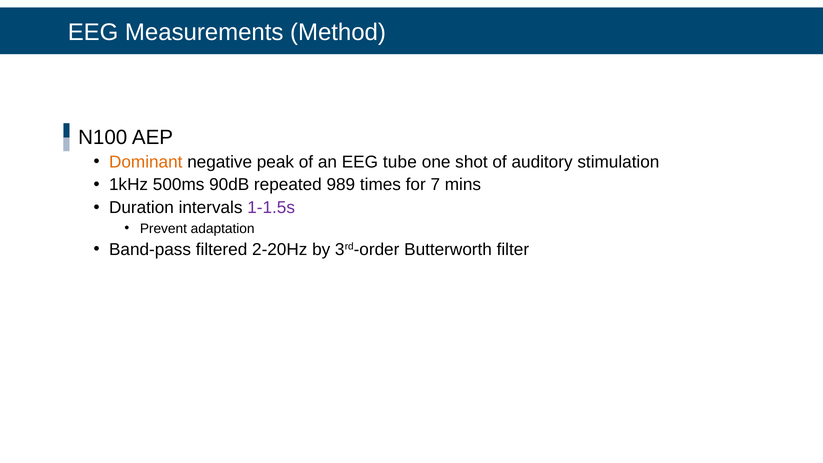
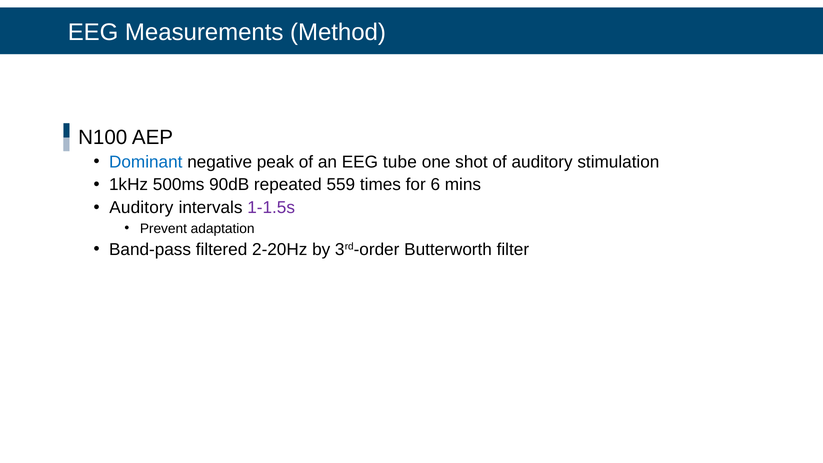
Dominant colour: orange -> blue
989: 989 -> 559
7: 7 -> 6
Duration at (141, 208): Duration -> Auditory
